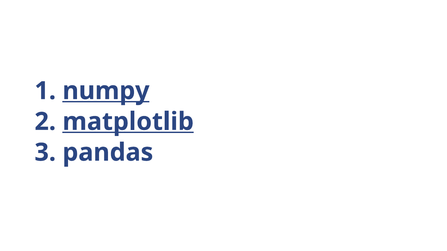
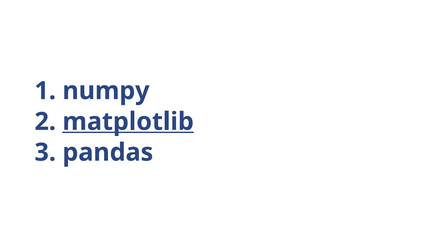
numpy underline: present -> none
